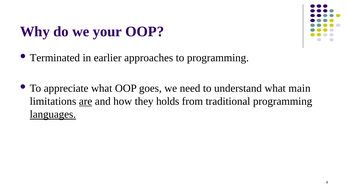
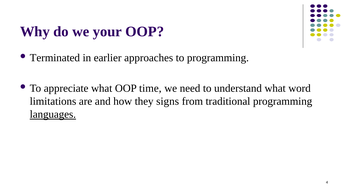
goes: goes -> time
main: main -> word
are underline: present -> none
holds: holds -> signs
